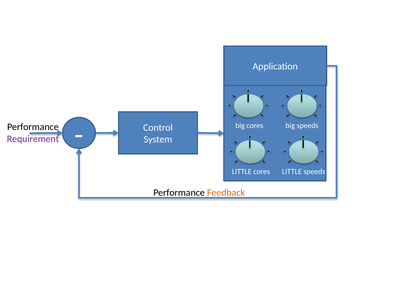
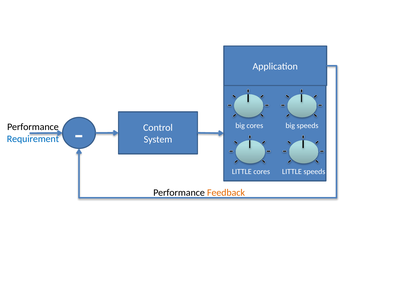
Requirement colour: purple -> blue
